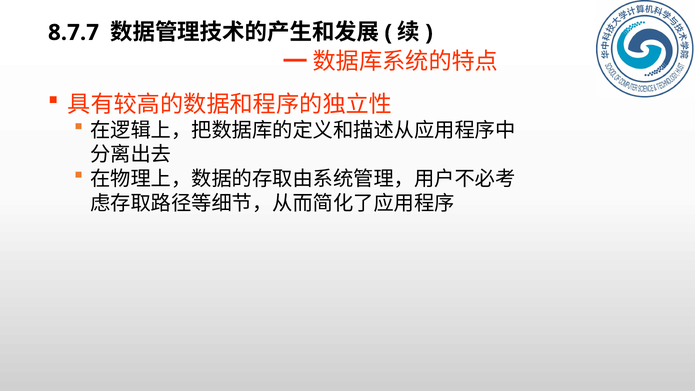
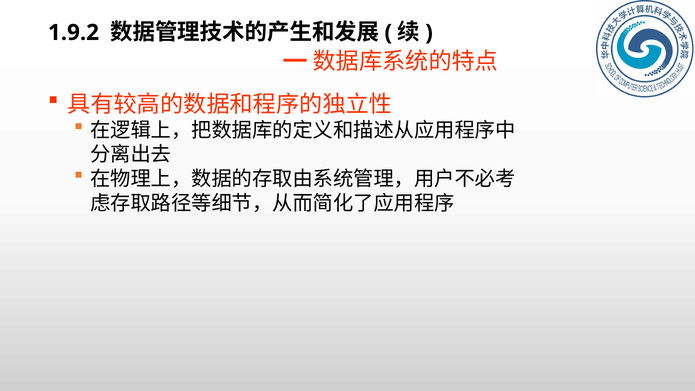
8.7.7: 8.7.7 -> 1.9.2
